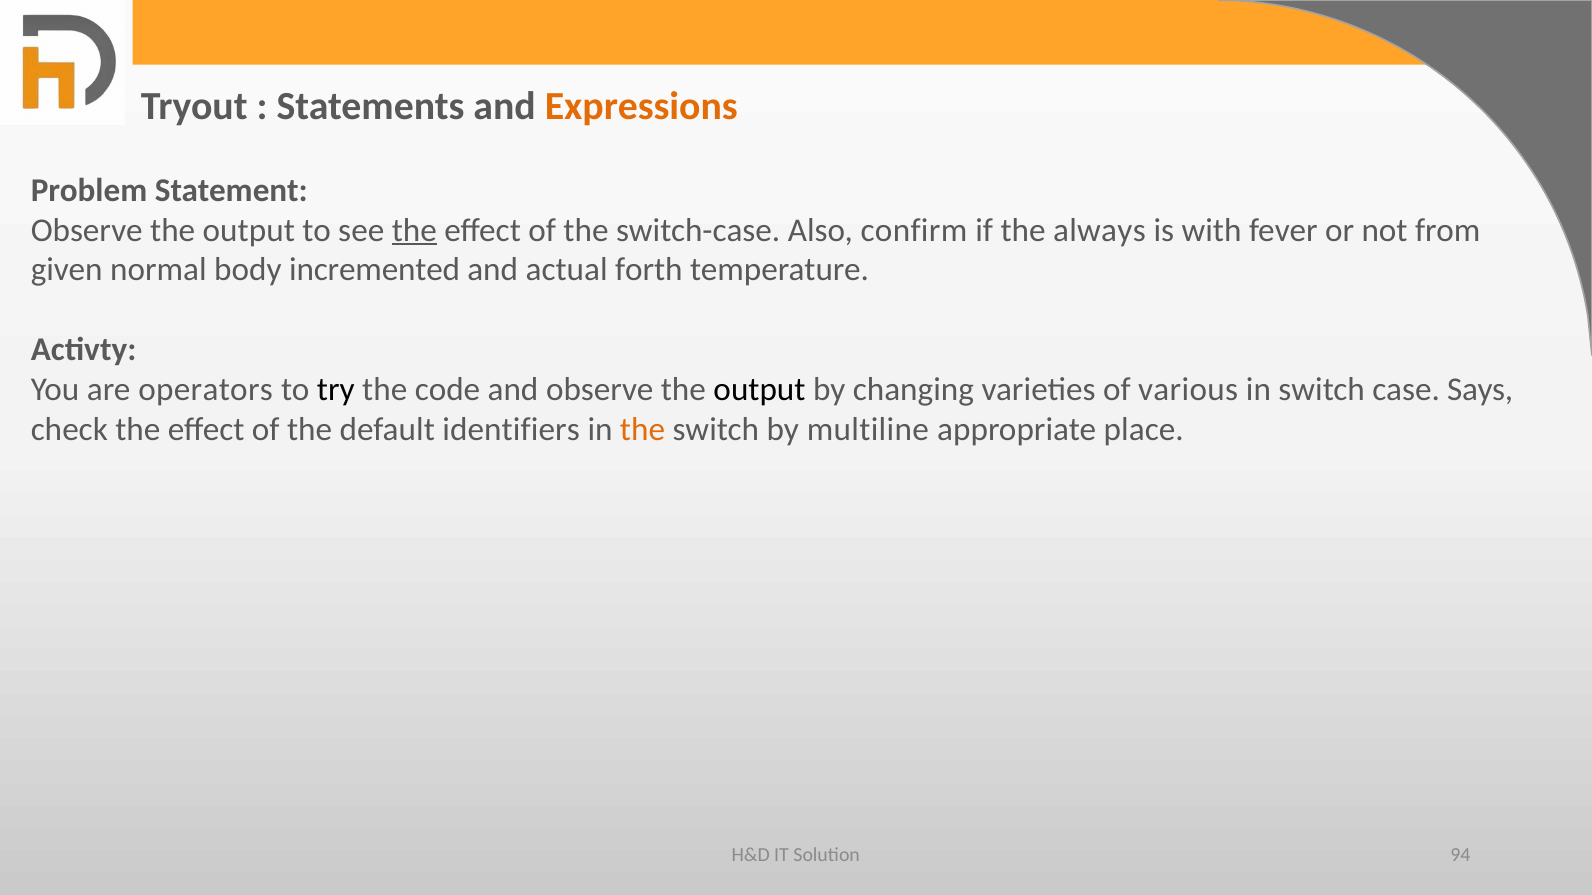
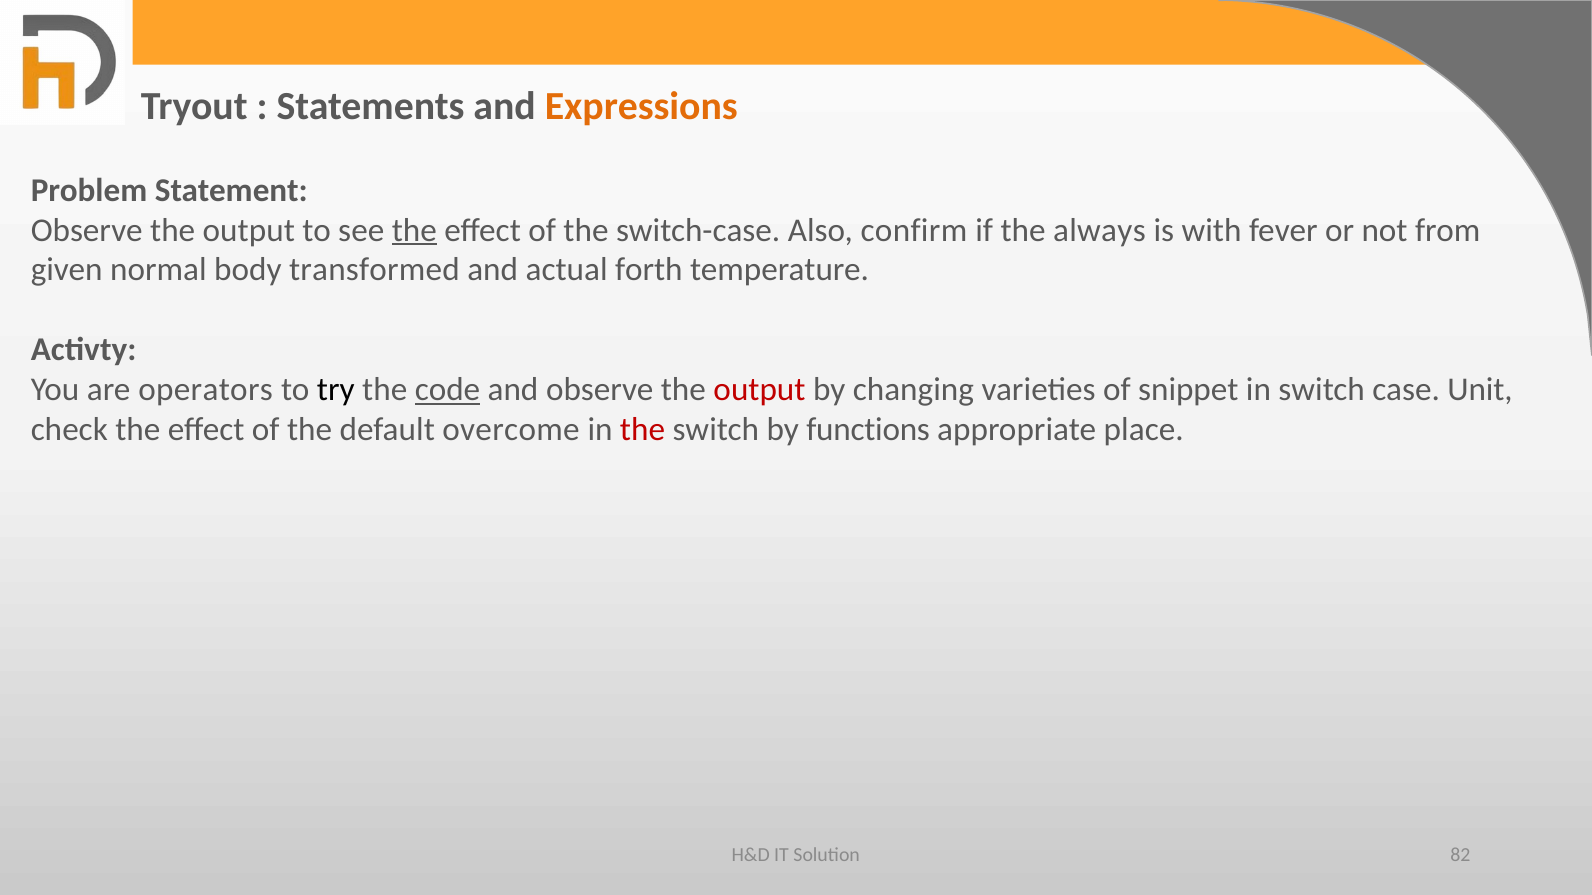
incremented: incremented -> transformed
code underline: none -> present
output at (760, 390) colour: black -> red
various: various -> snippet
Says: Says -> Unit
identifiers: identifiers -> overcome
the at (643, 429) colour: orange -> red
multiline: multiline -> functions
94: 94 -> 82
